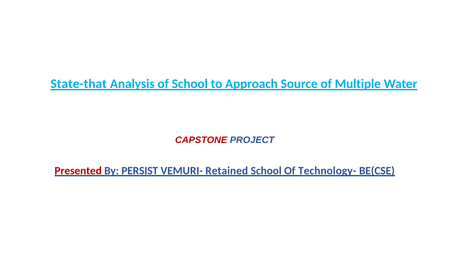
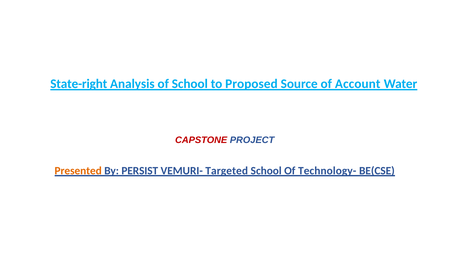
State-that: State-that -> State-right
Approach: Approach -> Proposed
Multiple: Multiple -> Account
Presented colour: red -> orange
Retained: Retained -> Targeted
